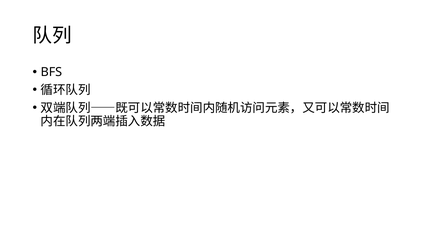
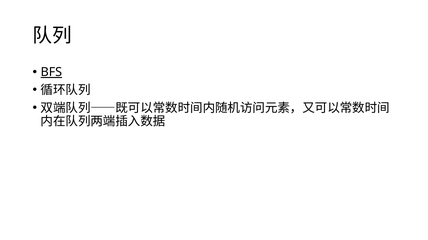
BFS underline: none -> present
